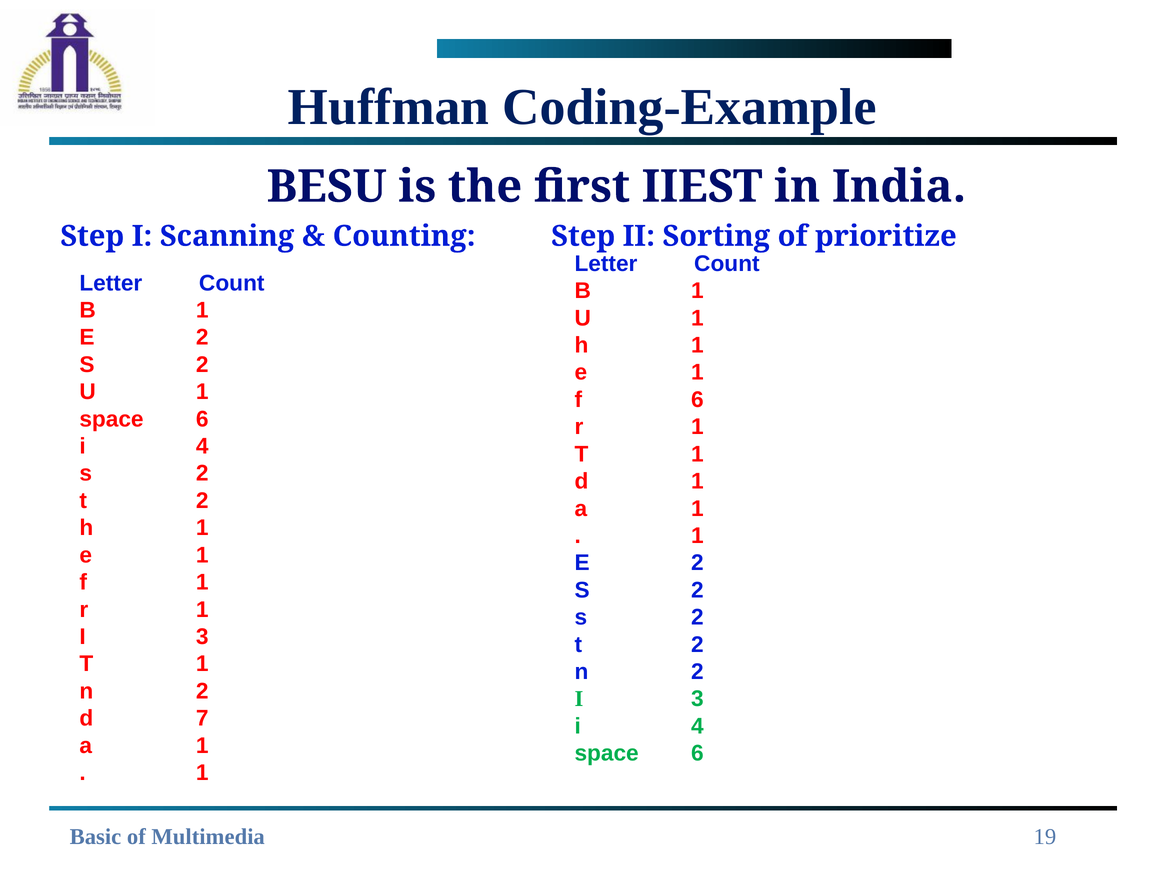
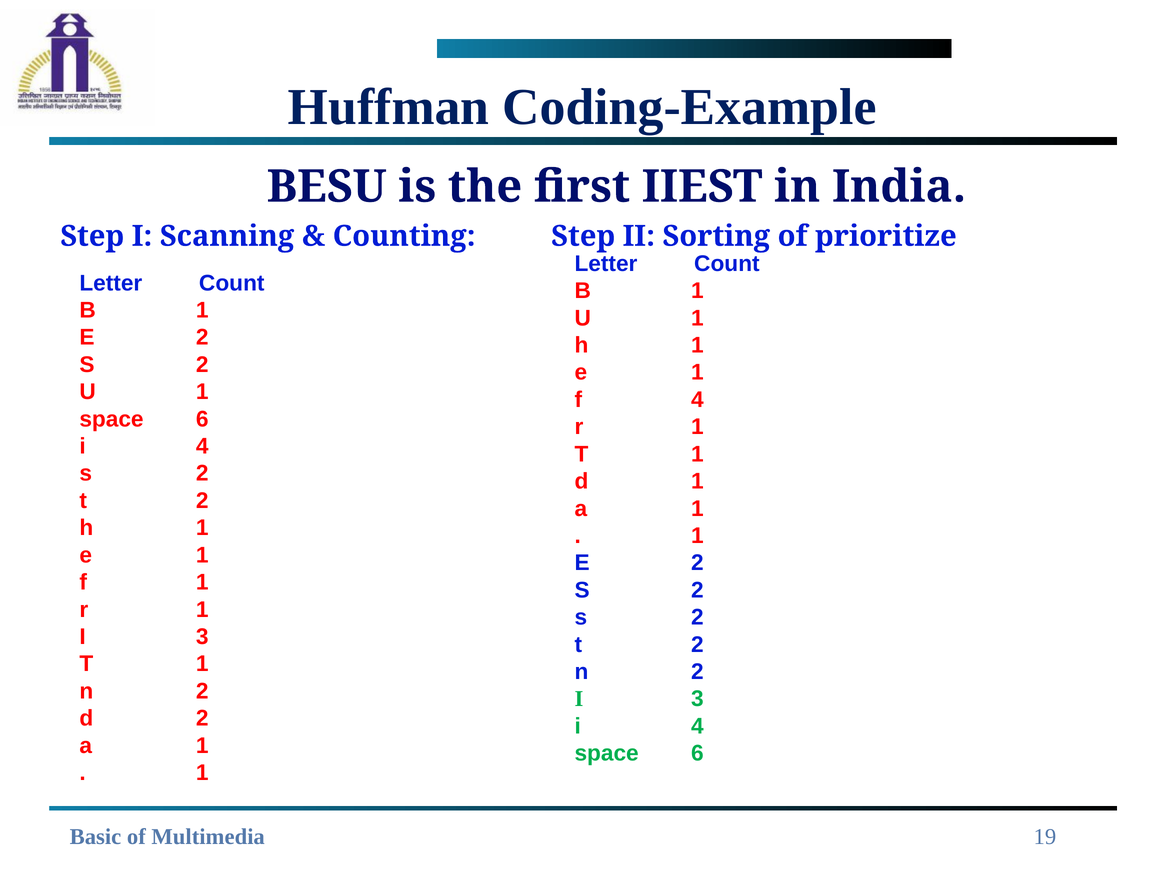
f 6: 6 -> 4
d 7: 7 -> 2
